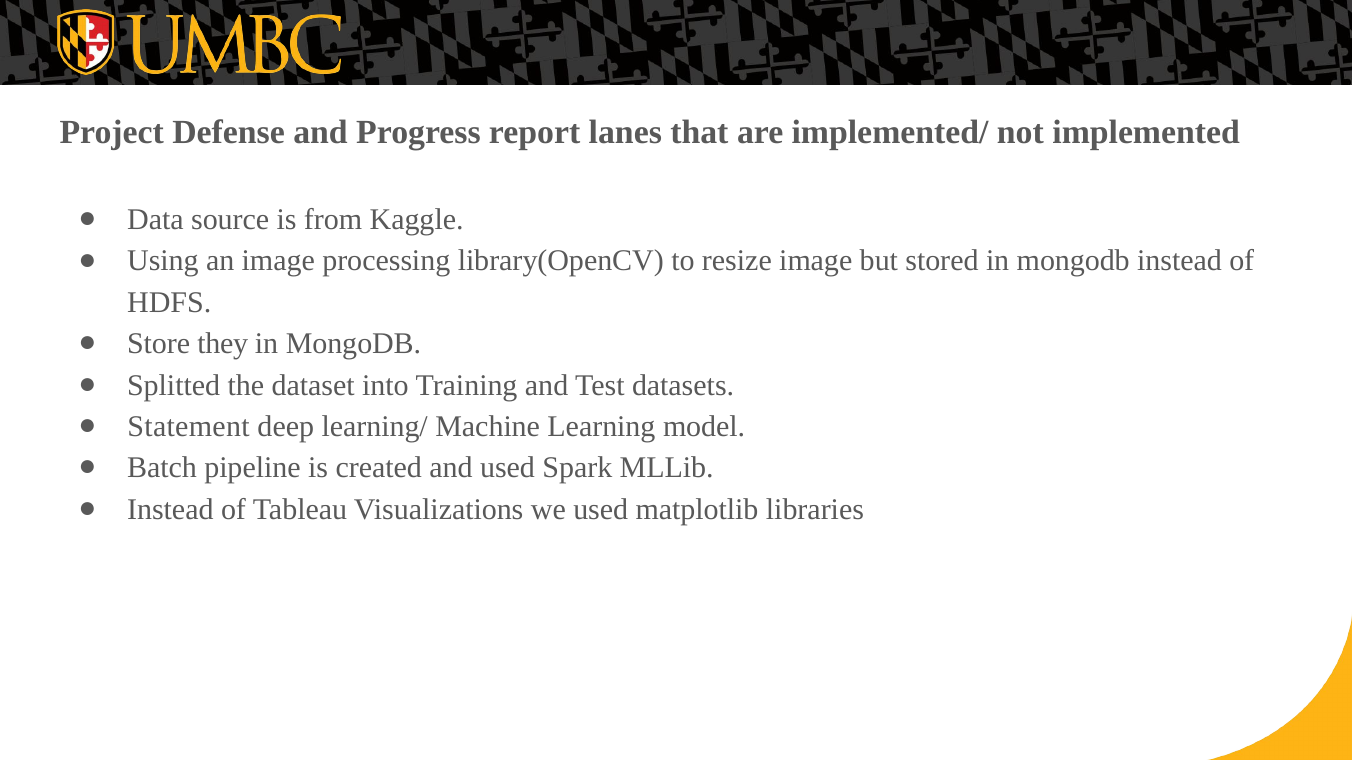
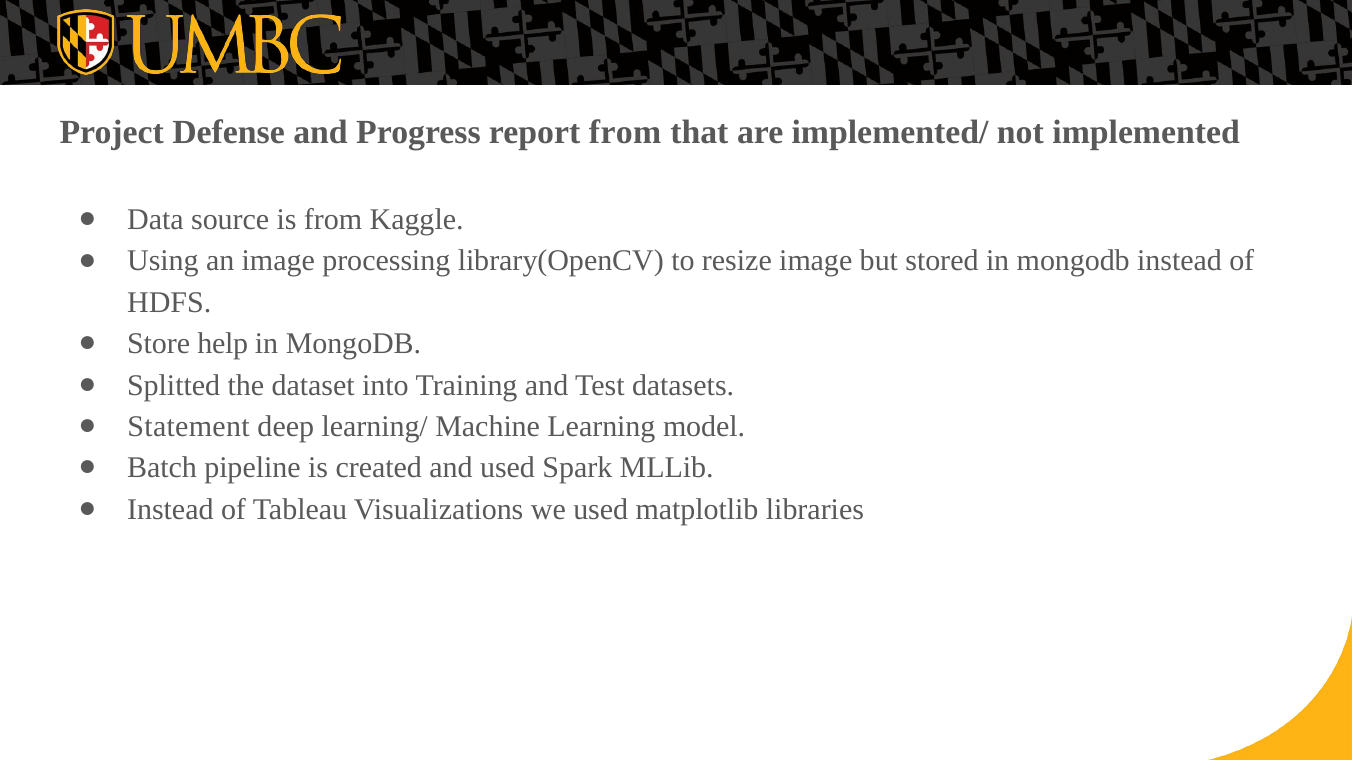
report lanes: lanes -> from
they: they -> help
